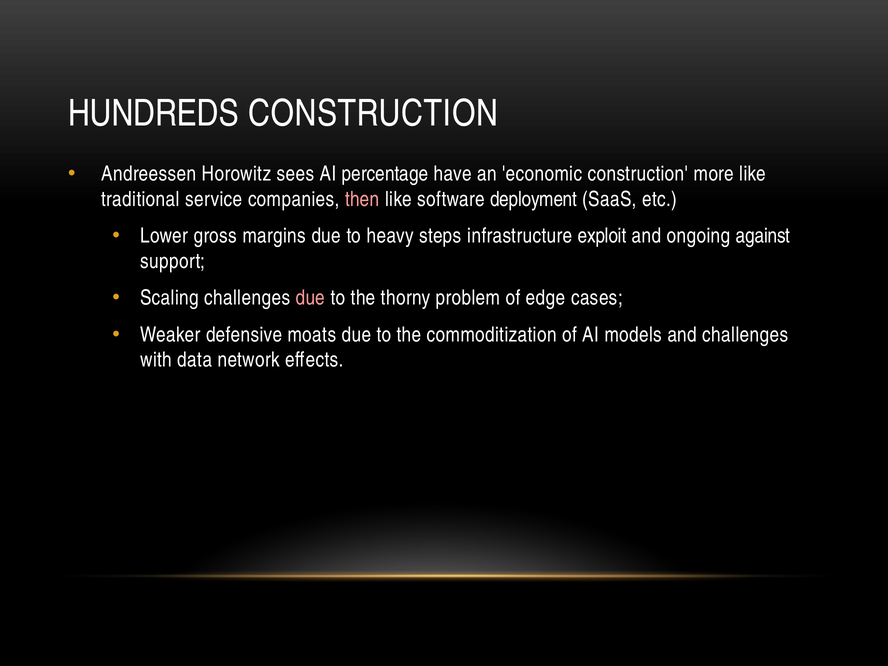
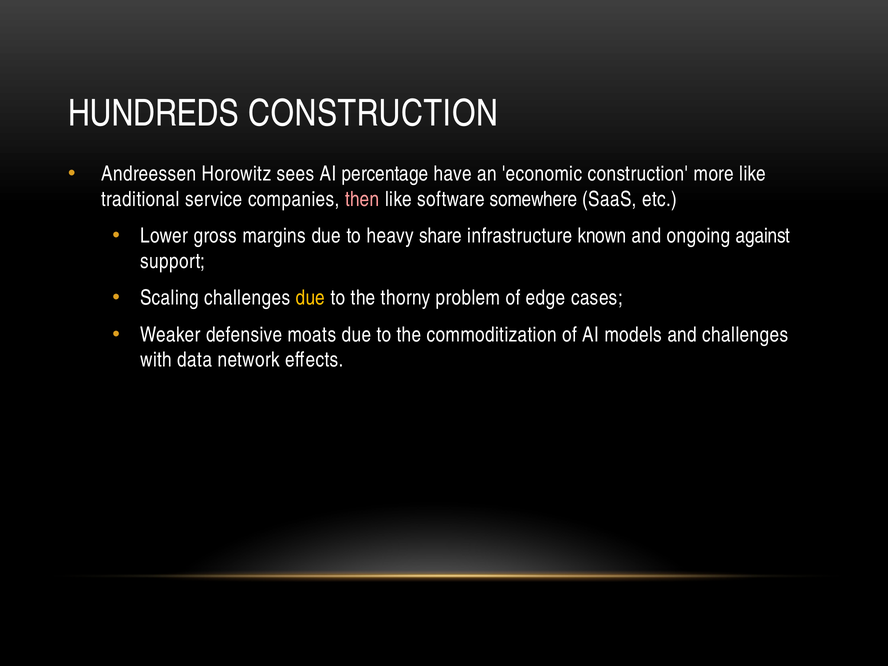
deployment: deployment -> somewhere
steps: steps -> share
exploit: exploit -> known
due at (310, 298) colour: pink -> yellow
